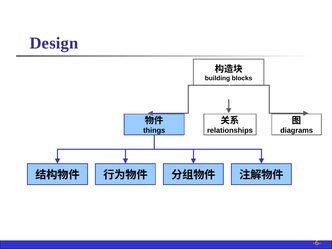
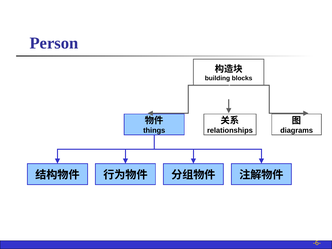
Design: Design -> Person
